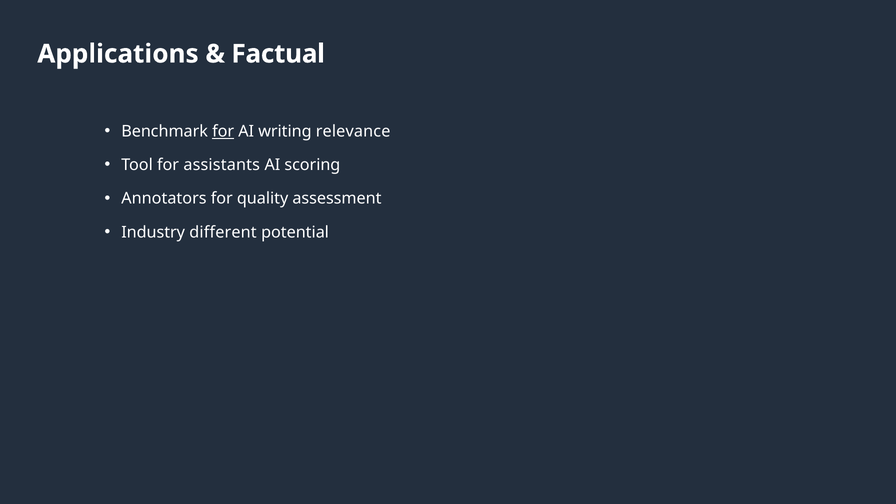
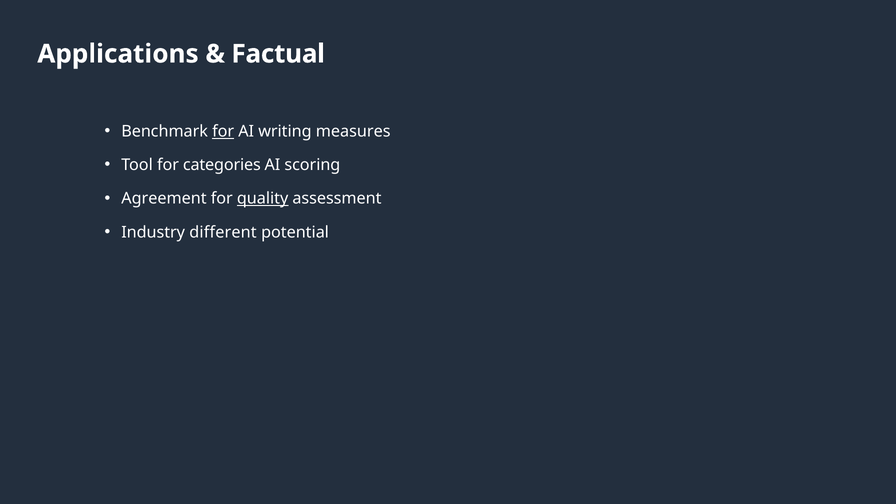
relevance: relevance -> measures
assistants: assistants -> categories
Annotators: Annotators -> Agreement
quality underline: none -> present
